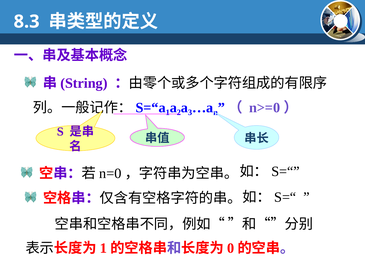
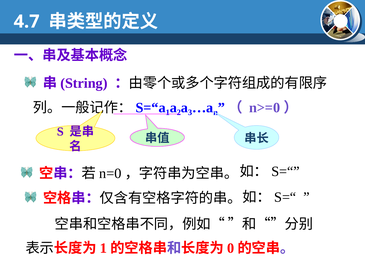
8.3: 8.3 -> 4.7
